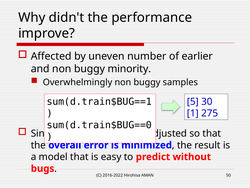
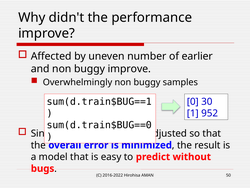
buggy minority: minority -> improve
5: 5 -> 0
275: 275 -> 952
